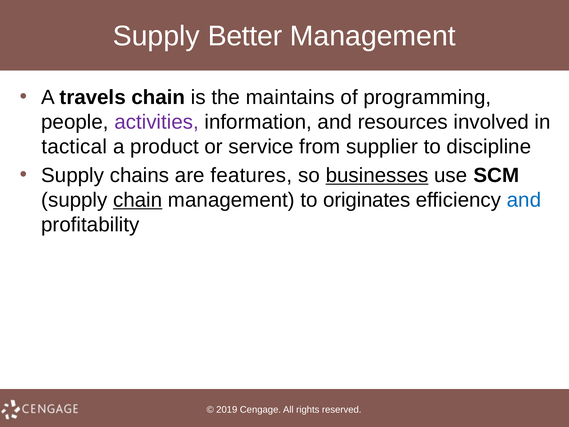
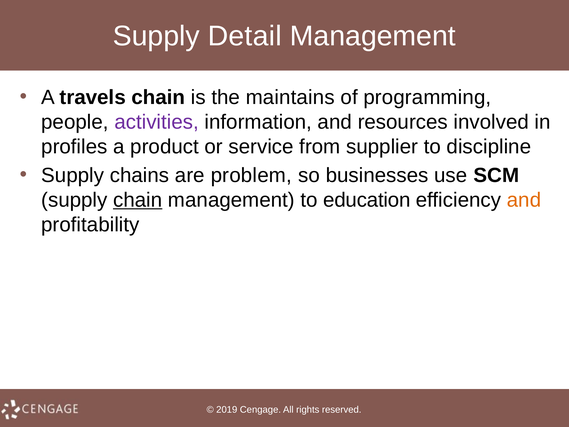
Better: Better -> Detail
tactical: tactical -> profiles
features: features -> problem
businesses underline: present -> none
originates: originates -> education
and at (524, 200) colour: blue -> orange
